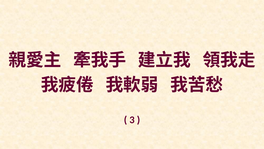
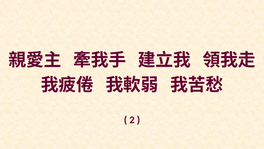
3: 3 -> 2
